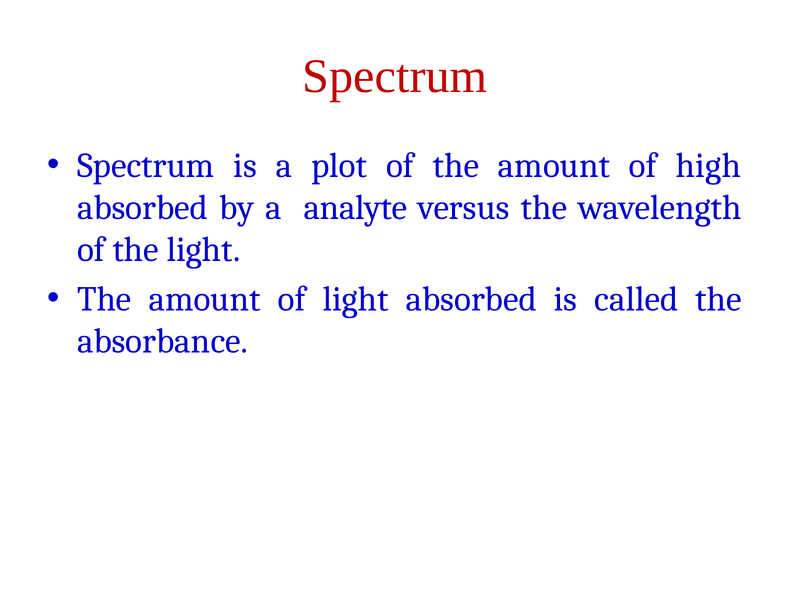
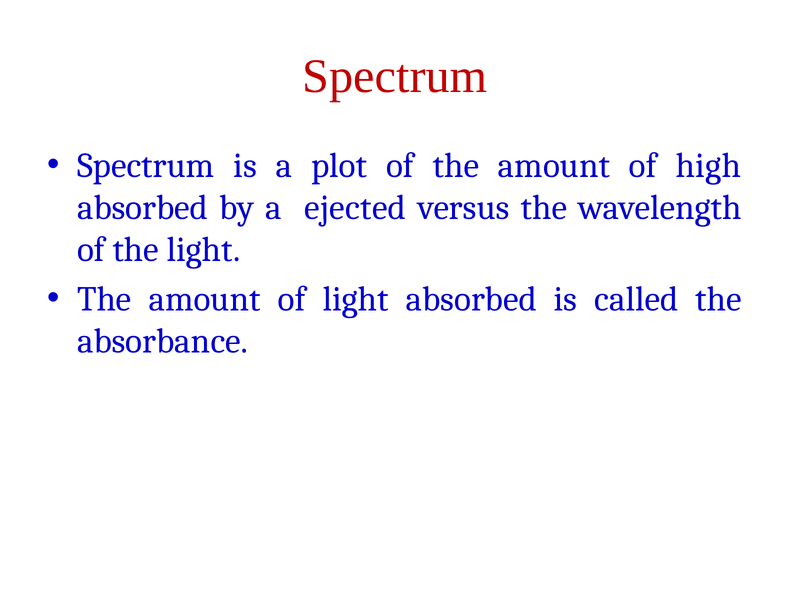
analyte: analyte -> ejected
